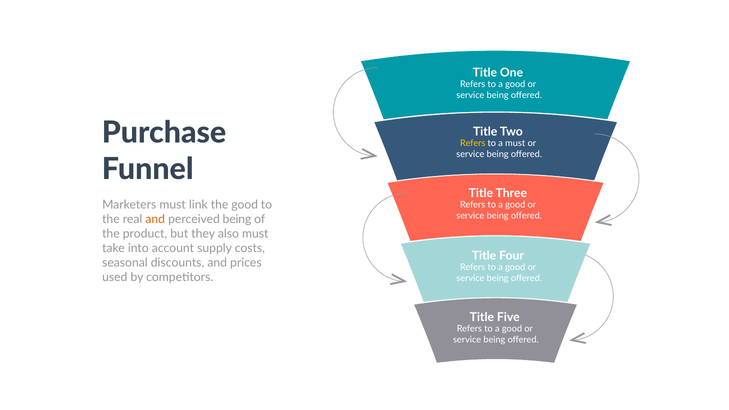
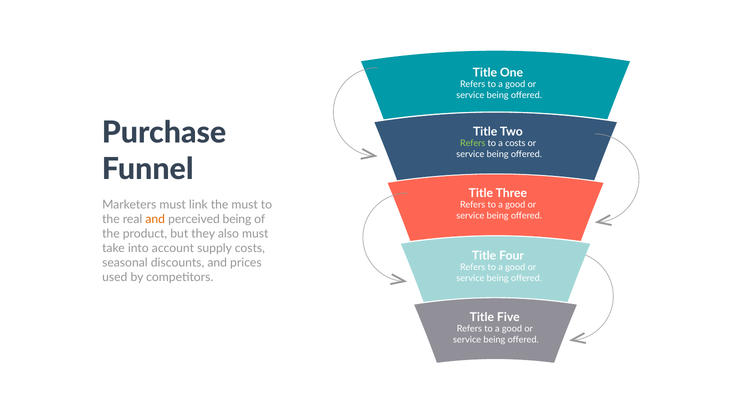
Refers at (473, 143) colour: yellow -> light green
a must: must -> costs
the good: good -> must
